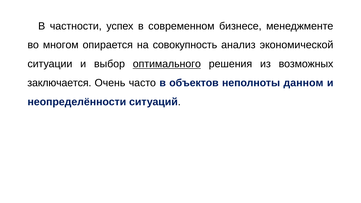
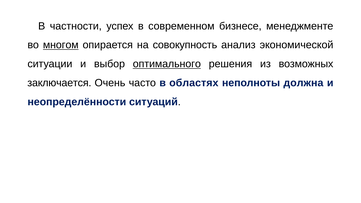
многом underline: none -> present
объектов: объектов -> областях
данном: данном -> должна
